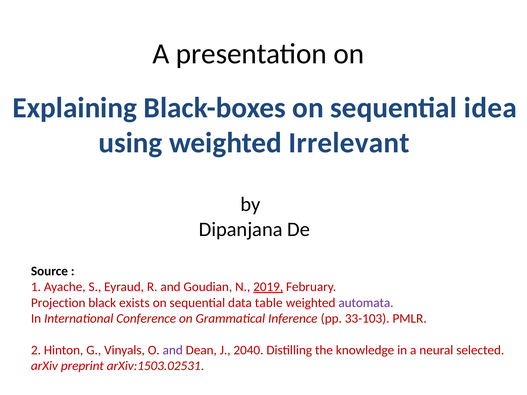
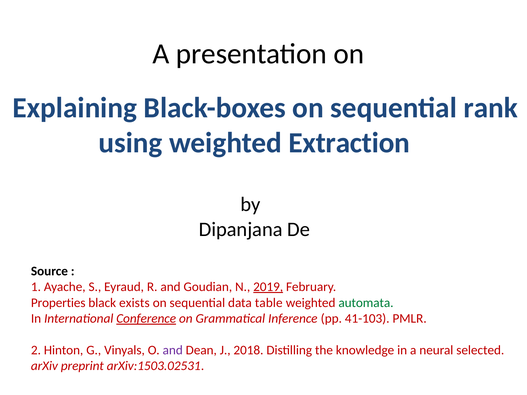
idea: idea -> rank
Irrelevant: Irrelevant -> Extraction
Projection: Projection -> Properties
automata colour: purple -> green
Conference underline: none -> present
33-103: 33-103 -> 41-103
2040: 2040 -> 2018
